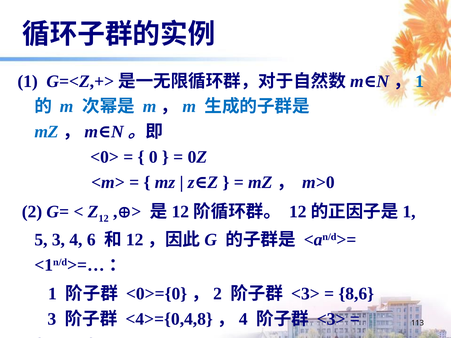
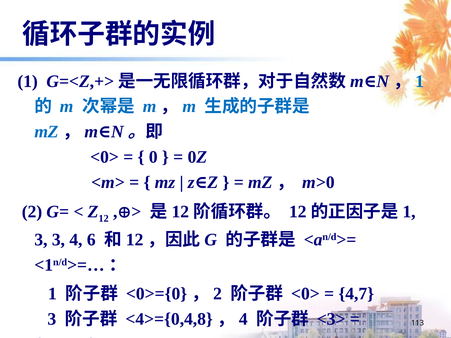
5 at (41, 240): 5 -> 3
<3> at (305, 294): <3> -> <0>
8,6: 8,6 -> 4,7
